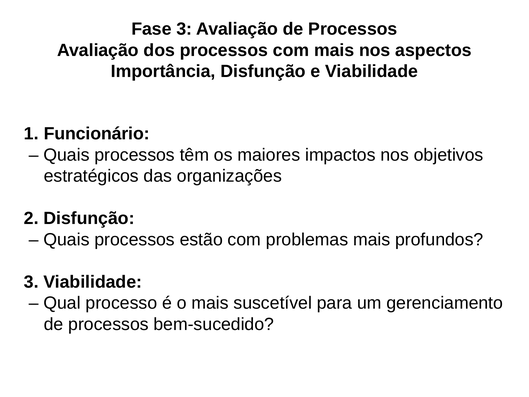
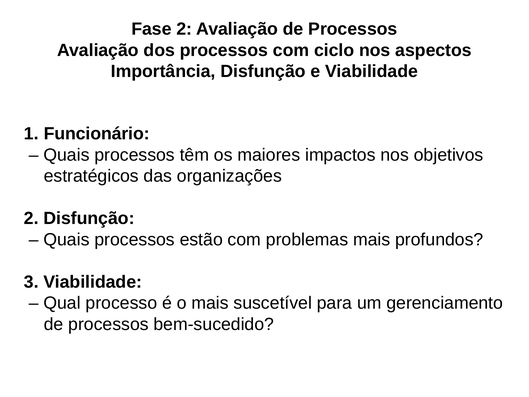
Fase 3: 3 -> 2
com mais: mais -> ciclo
